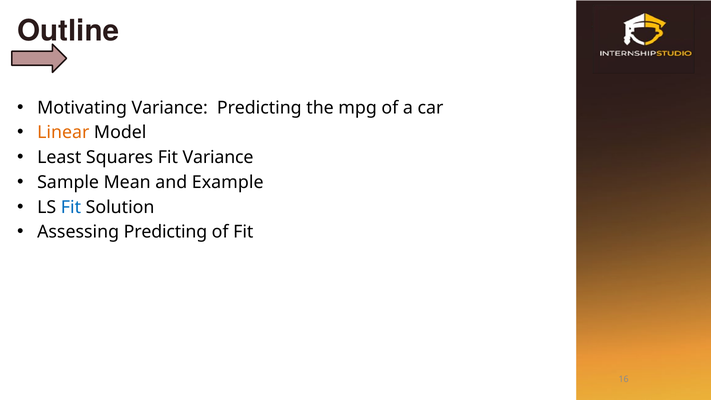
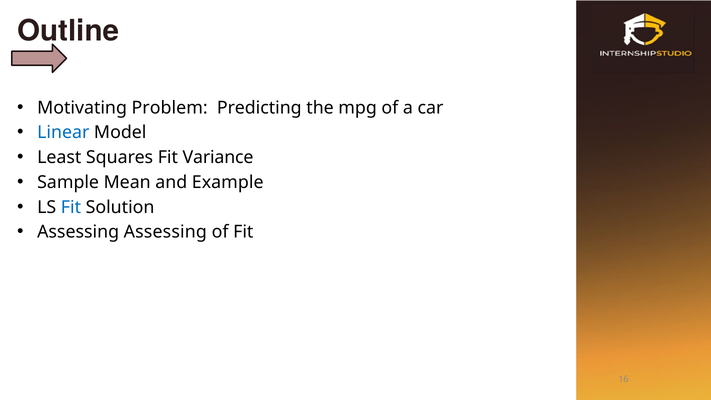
Motivating Variance: Variance -> Problem
Linear colour: orange -> blue
Assessing Predicting: Predicting -> Assessing
